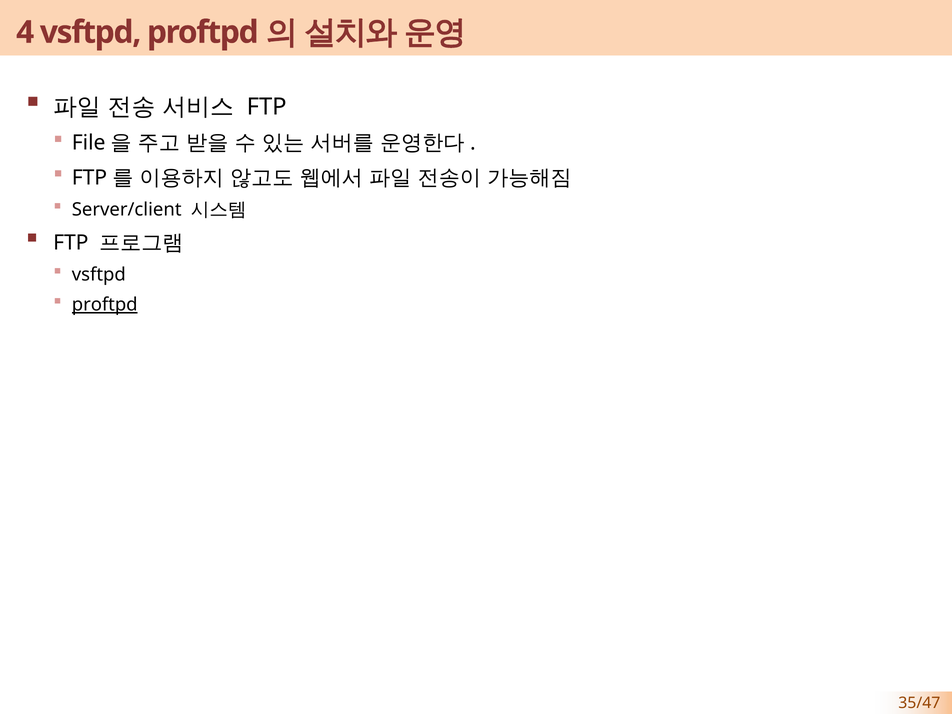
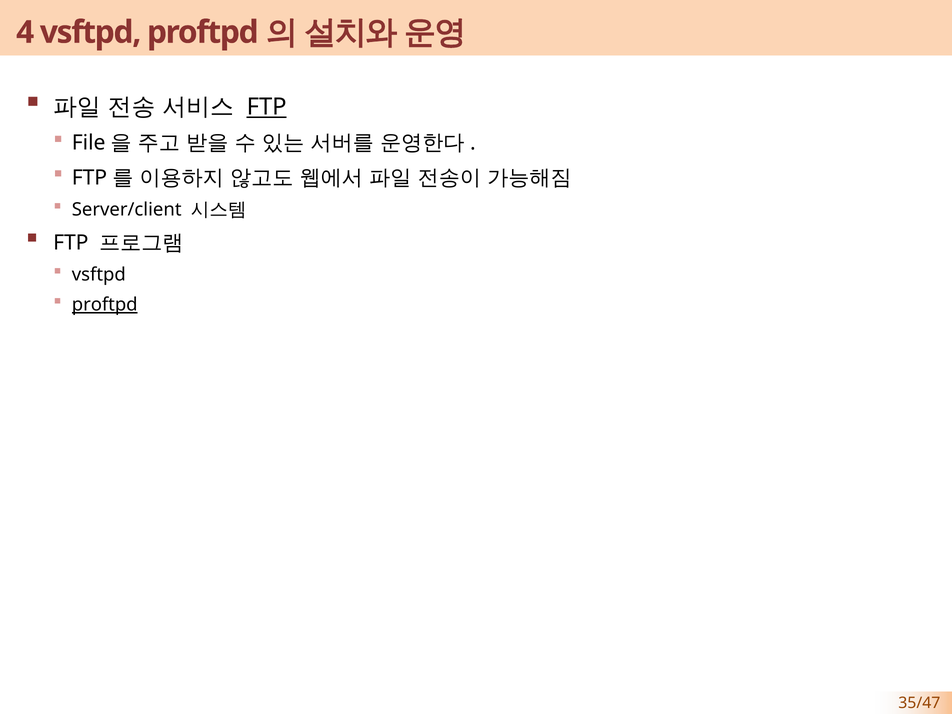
FTP at (267, 107) underline: none -> present
